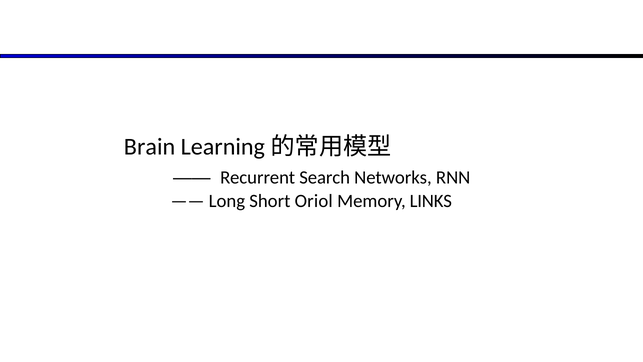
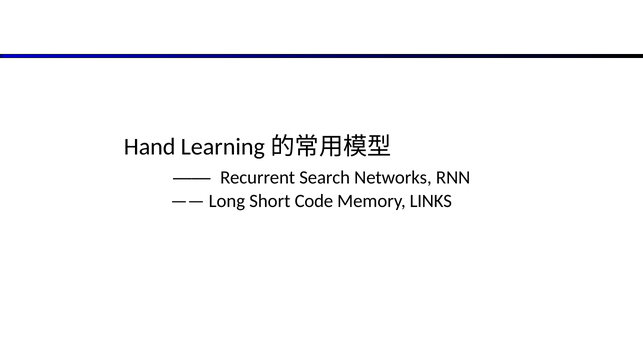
Brain: Brain -> Hand
Oriol: Oriol -> Code
